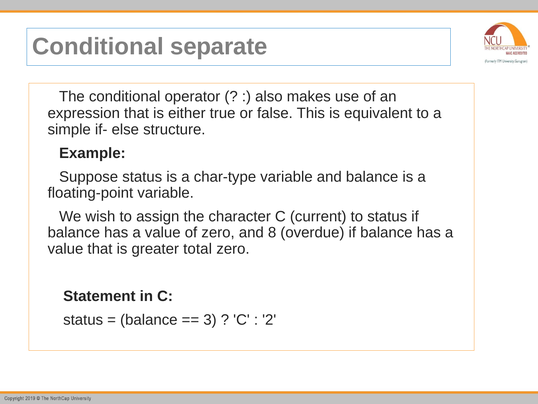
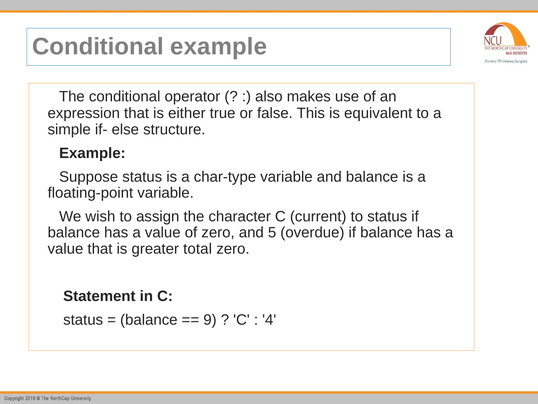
Conditional separate: separate -> example
8: 8 -> 5
3: 3 -> 9
2: 2 -> 4
